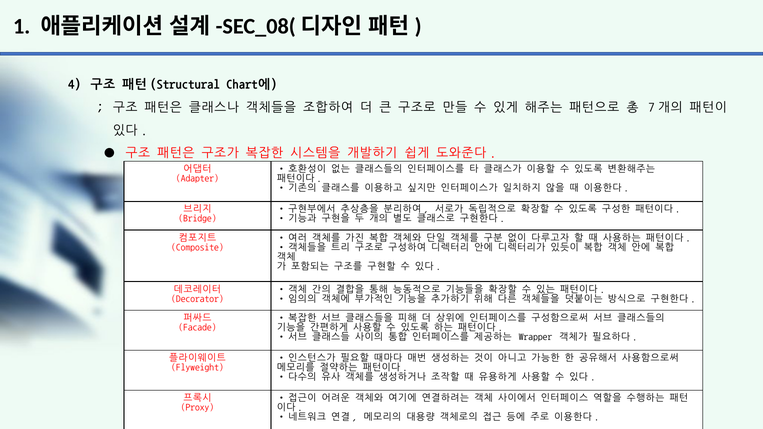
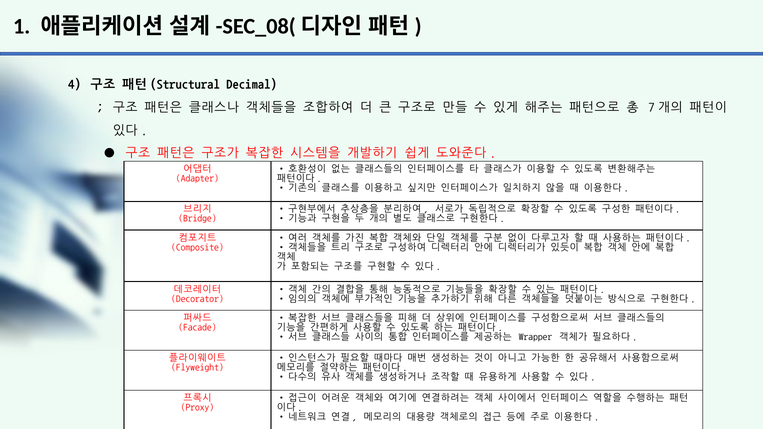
Chart에: Chart에 -> Decimal
